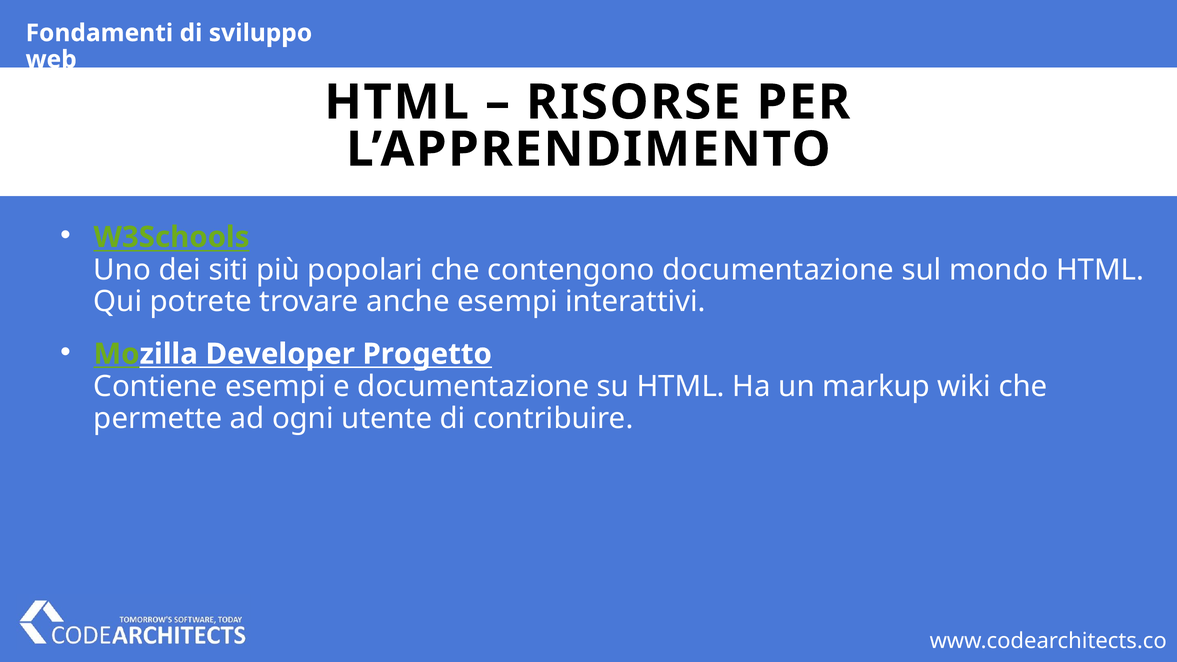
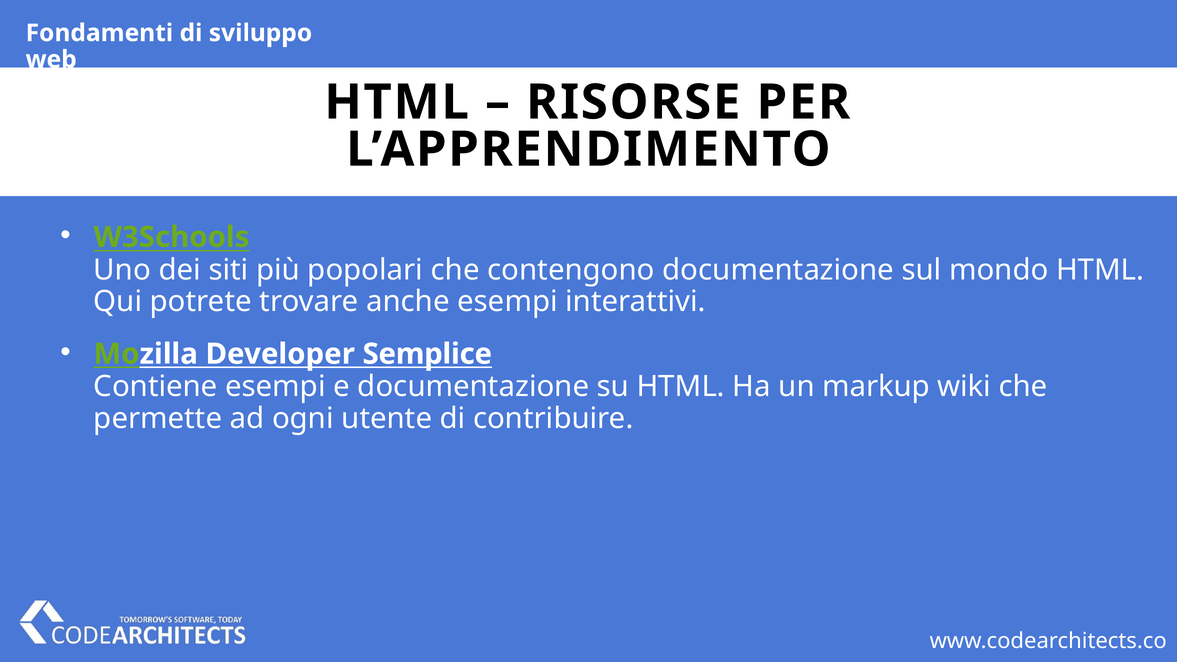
Progetto: Progetto -> Semplice
